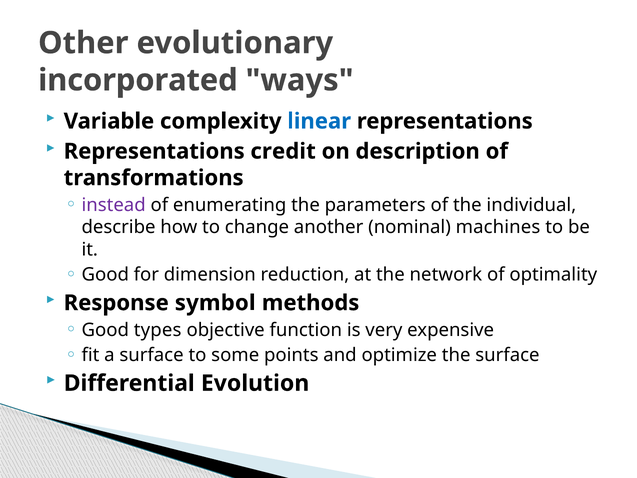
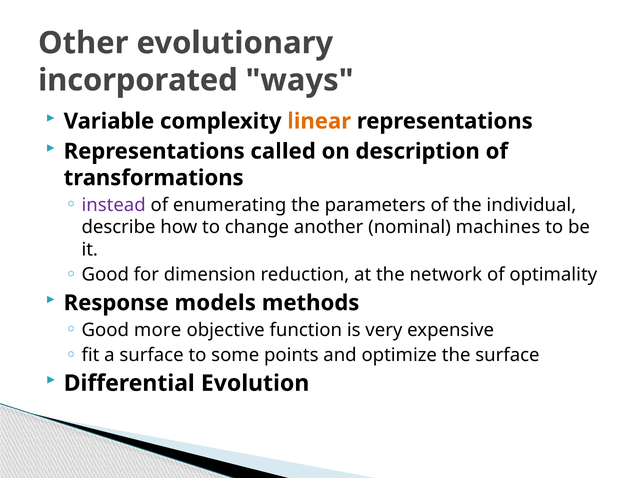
linear colour: blue -> orange
credit: credit -> called
symbol: symbol -> models
types: types -> more
